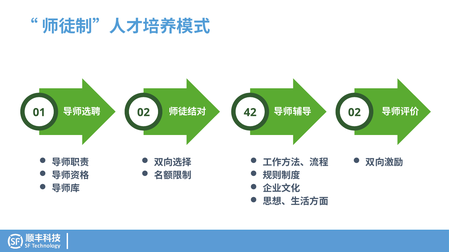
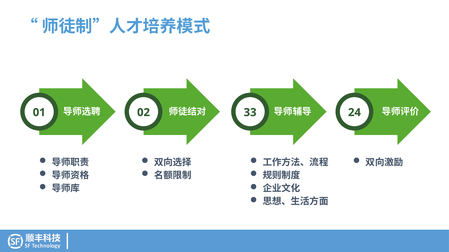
42: 42 -> 33
02 at (354, 113): 02 -> 24
